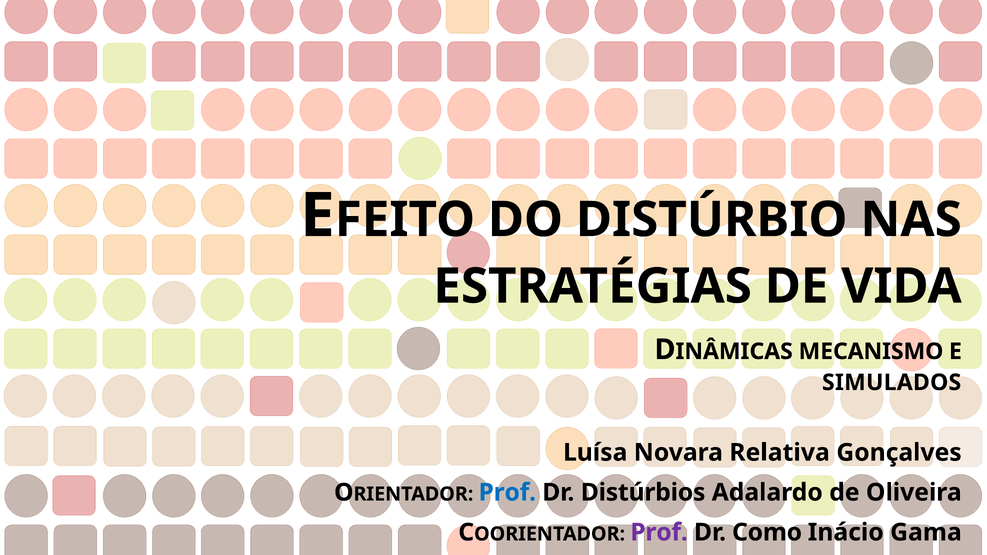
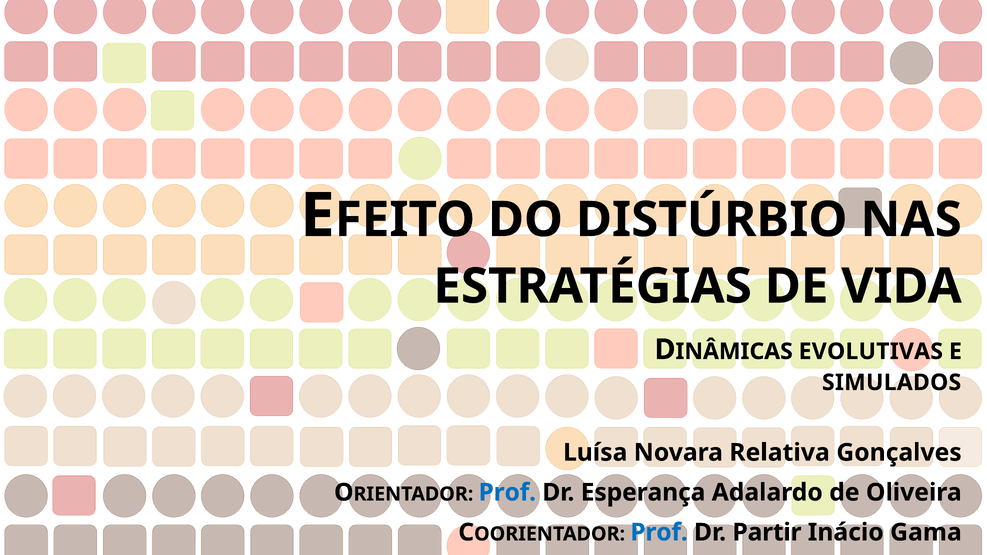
MECANISMO: MECANISMO -> EVOLUTIVAS
Distúrbios: Distúrbios -> Esperança
Prof at (659, 533) colour: purple -> blue
Como: Como -> Partir
